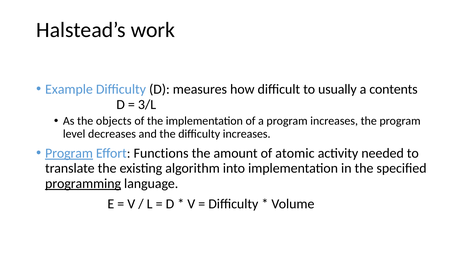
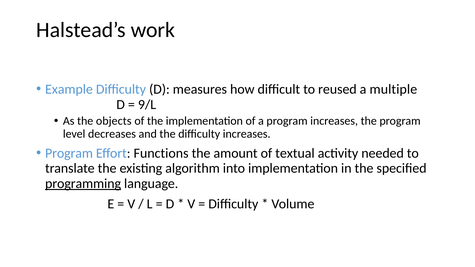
usually: usually -> reused
contents: contents -> multiple
3/L: 3/L -> 9/L
Program at (69, 153) underline: present -> none
atomic: atomic -> textual
